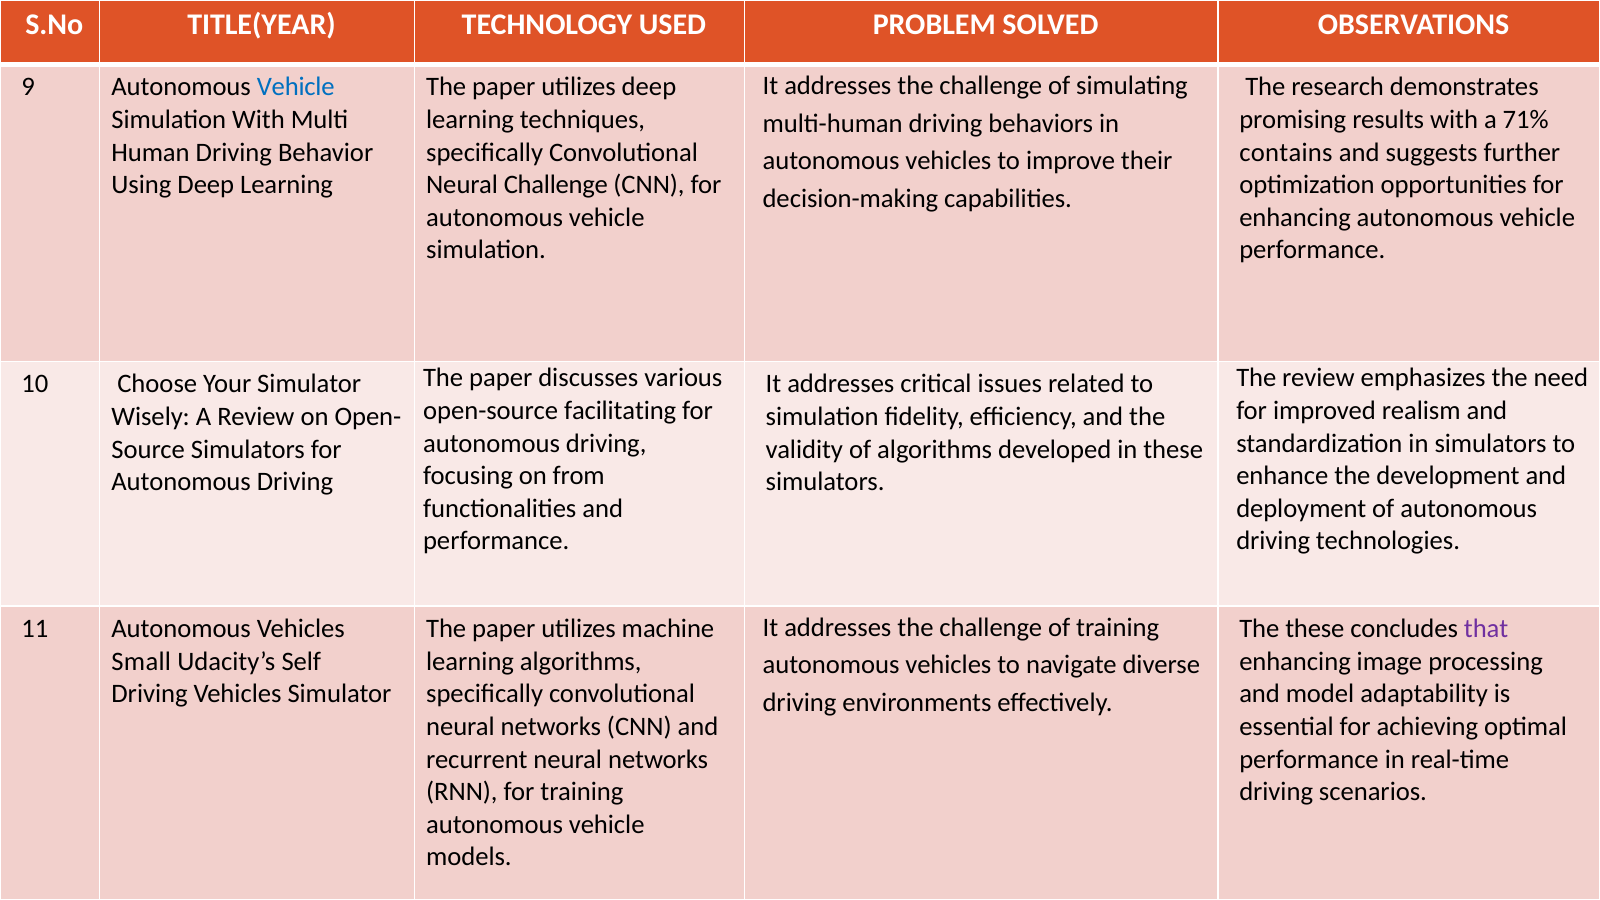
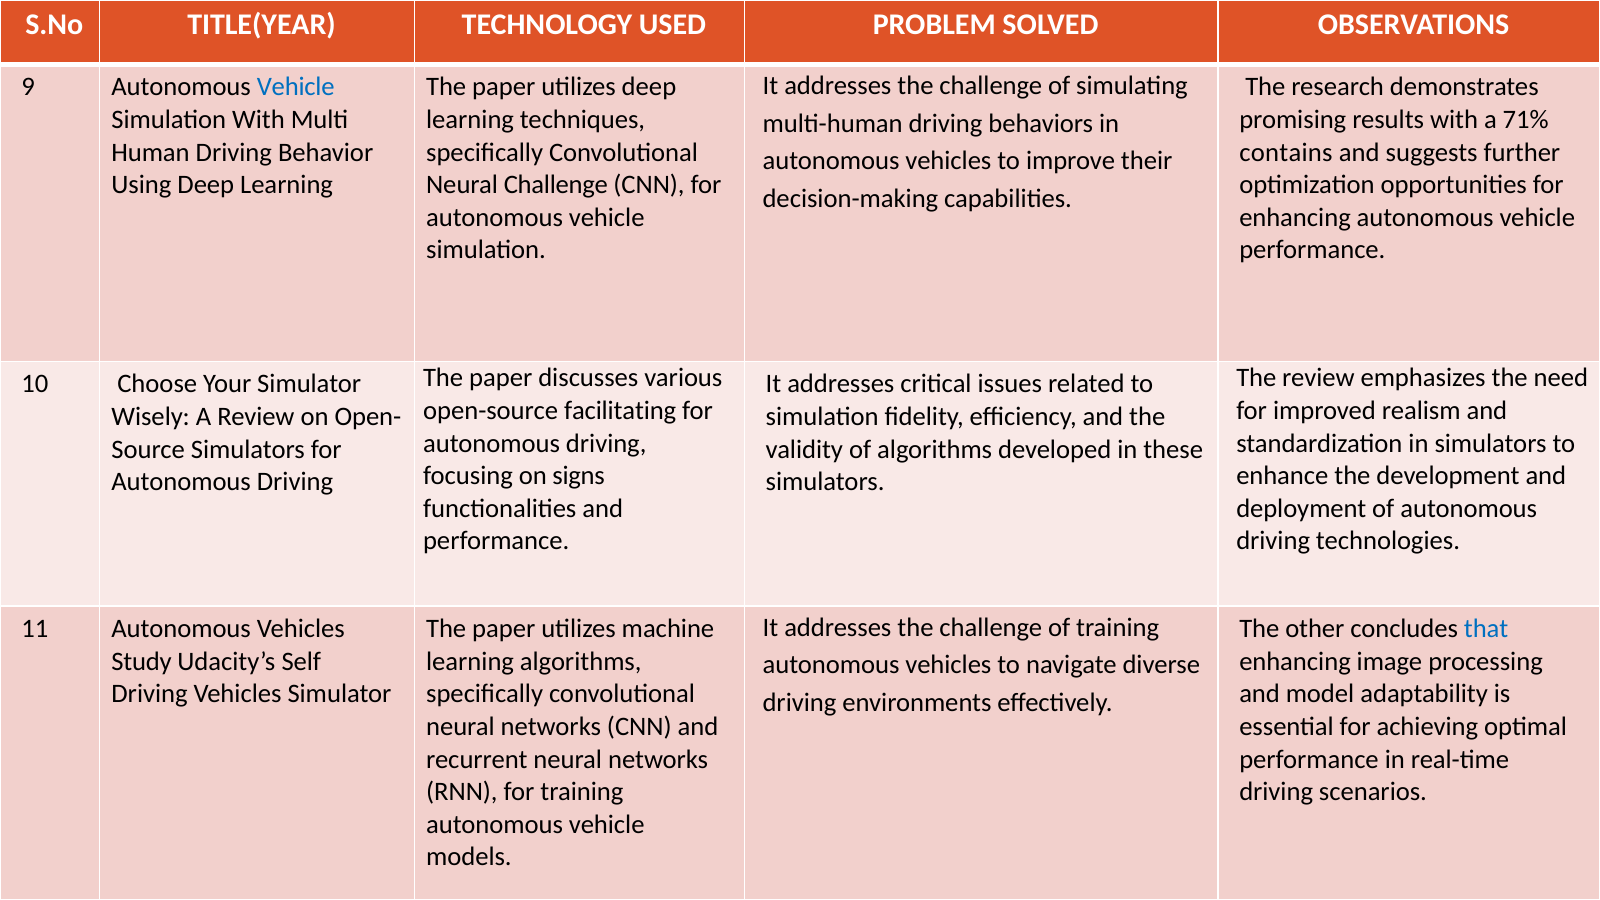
from: from -> signs
The these: these -> other
that colour: purple -> blue
Small: Small -> Study
